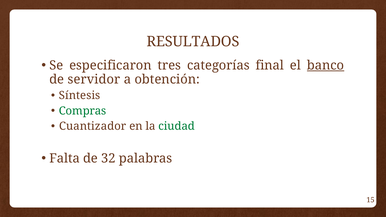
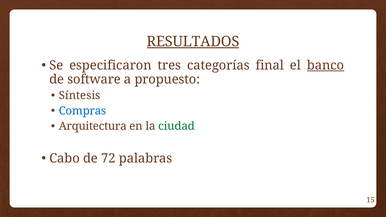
RESULTADOS underline: none -> present
servidor: servidor -> software
obtención: obtención -> propuesto
Compras colour: green -> blue
Cuantizador: Cuantizador -> Arquitectura
Falta: Falta -> Cabo
32: 32 -> 72
